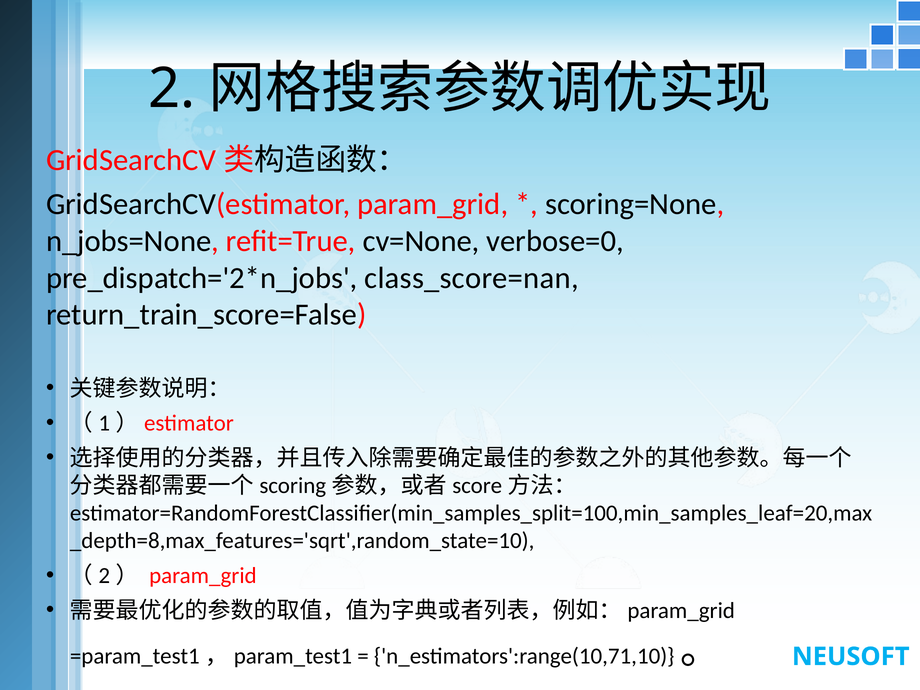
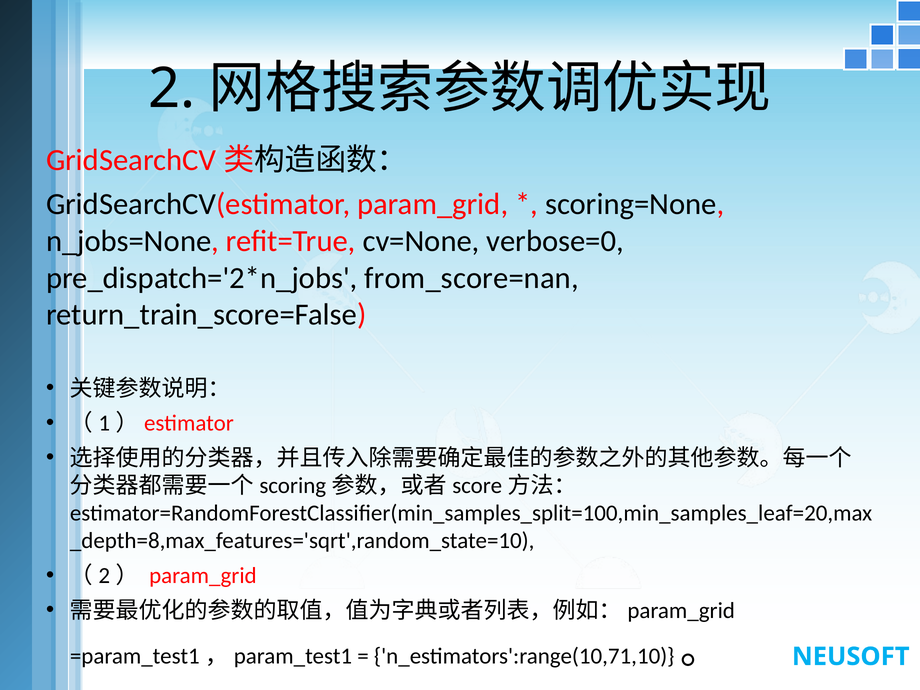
class_score=nan: class_score=nan -> from_score=nan
